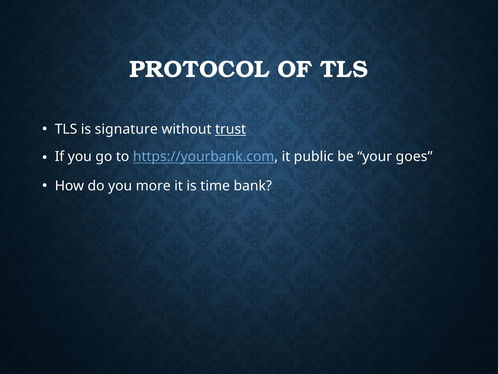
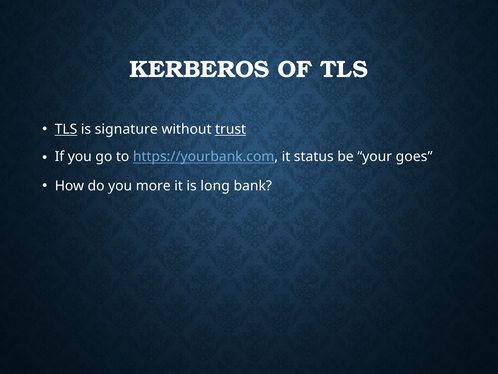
PROTOCOL: PROTOCOL -> KERBEROS
TLS at (66, 129) underline: none -> present
public: public -> status
time: time -> long
